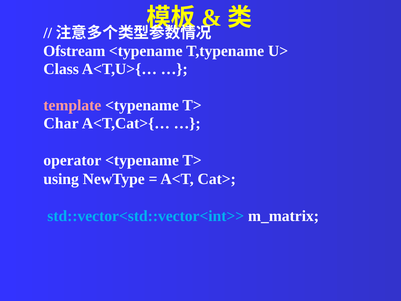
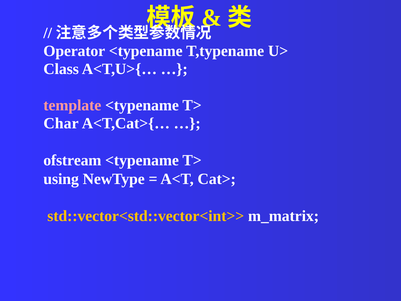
Ofstream: Ofstream -> Operator
operator: operator -> ofstream
std::vector<std::vector<int>> colour: light blue -> yellow
